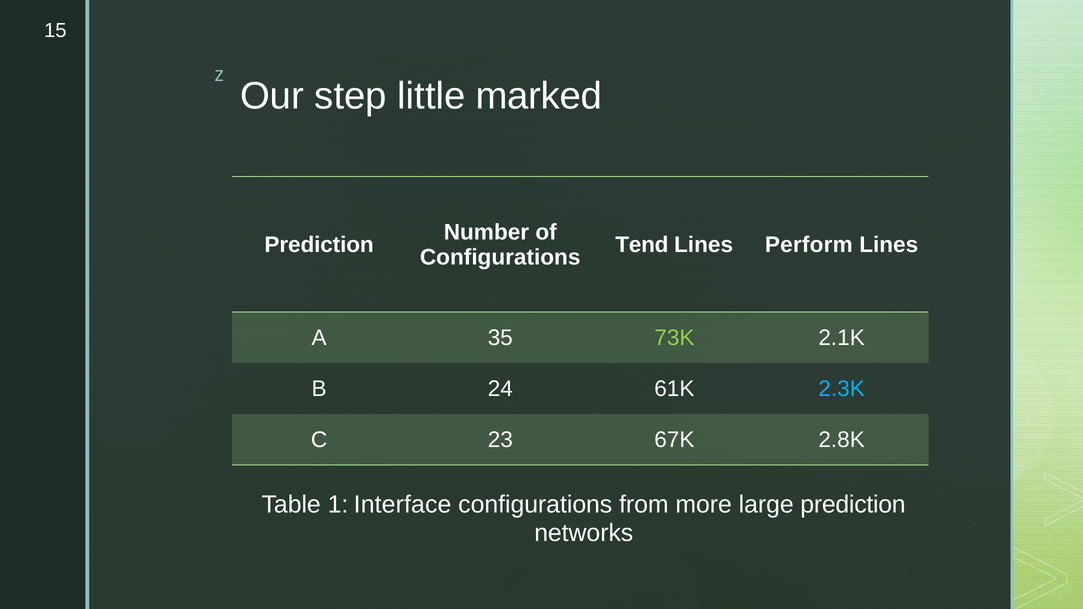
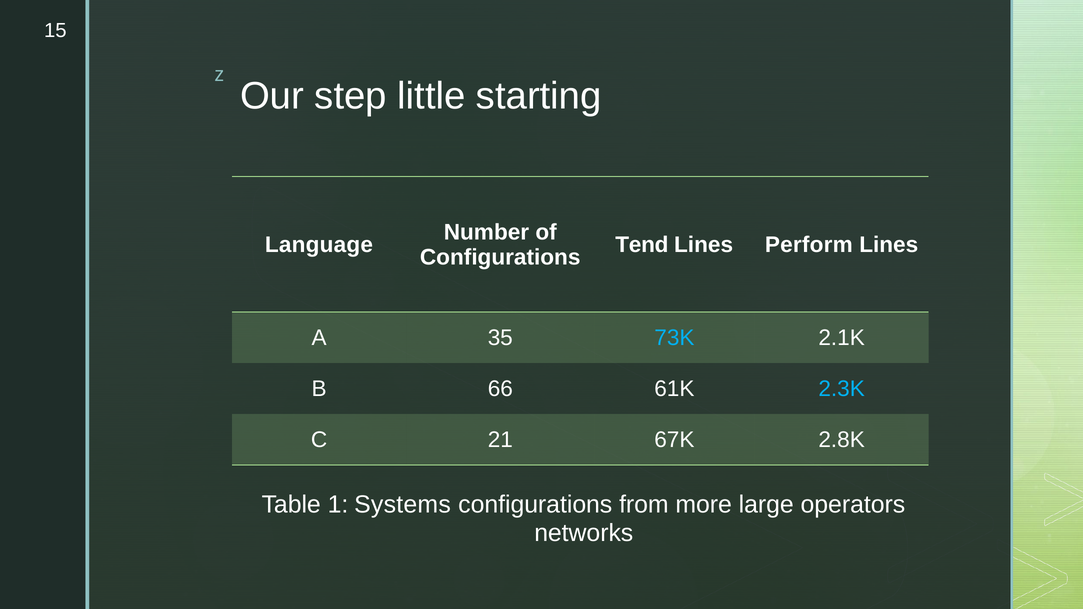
marked: marked -> starting
Prediction at (319, 245): Prediction -> Language
73K colour: light green -> light blue
24: 24 -> 66
23: 23 -> 21
Interface: Interface -> Systems
large prediction: prediction -> operators
